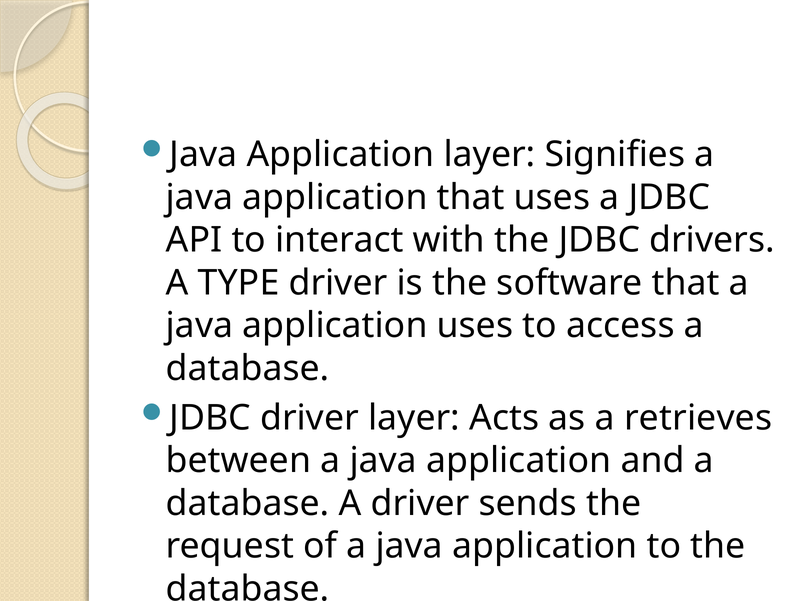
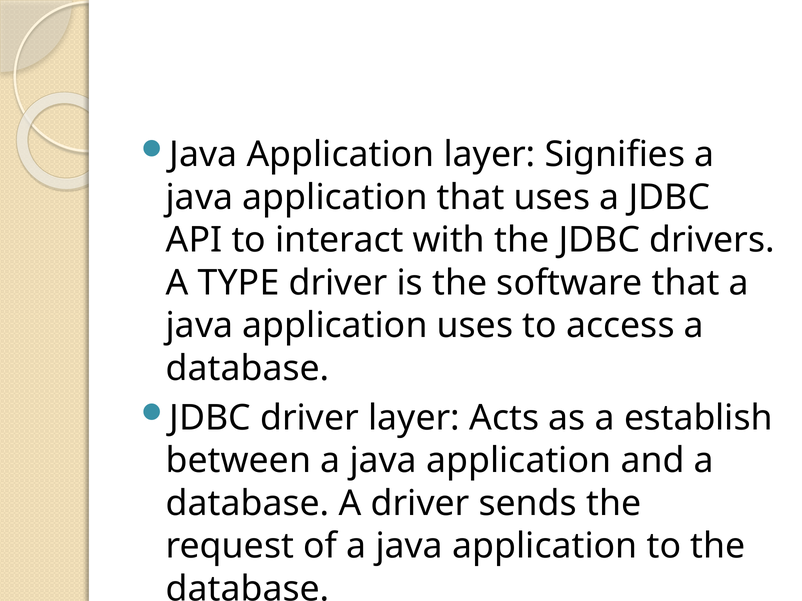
retrieves: retrieves -> establish
